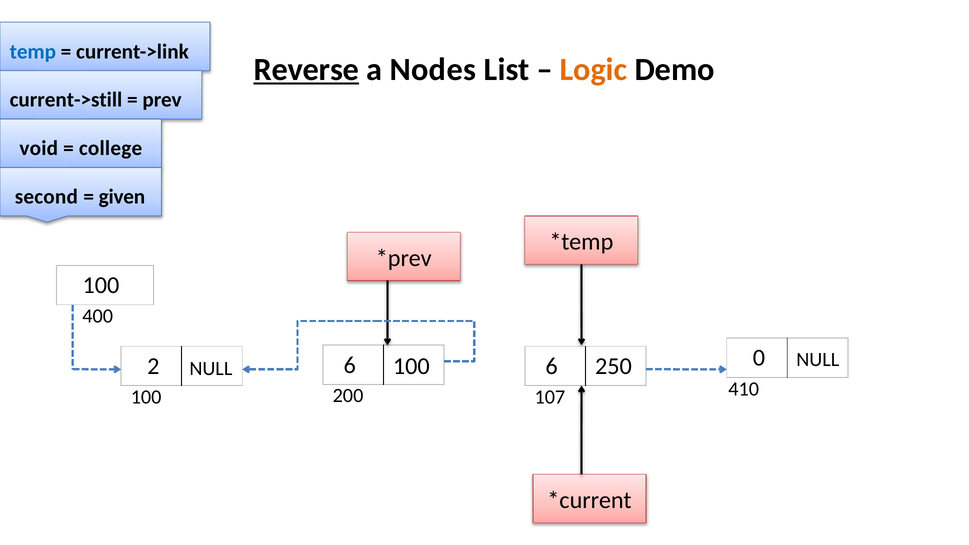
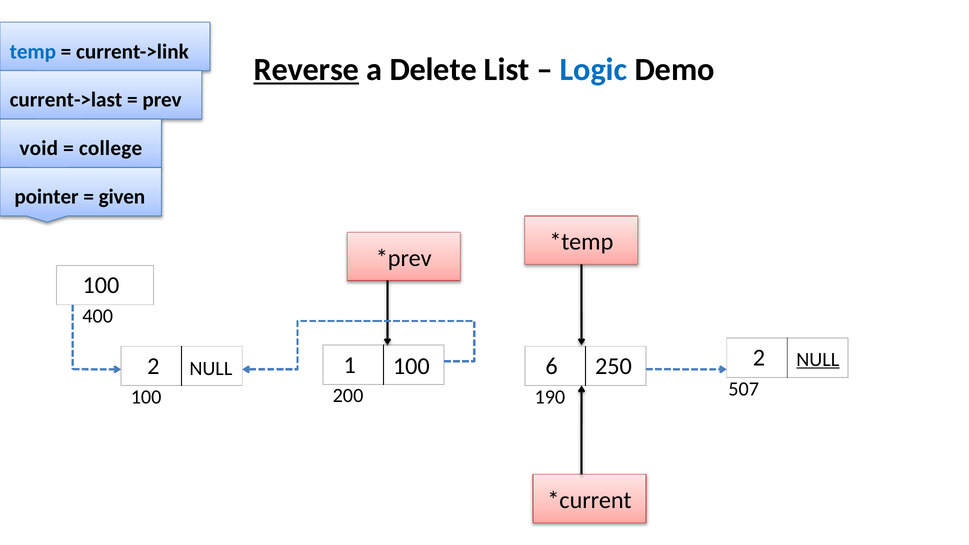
Nodes: Nodes -> Delete
Logic colour: orange -> blue
current->still: current->still -> current->last
second: second -> pointer
2 6: 6 -> 1
250 0: 0 -> 2
NULL at (818, 359) underline: none -> present
107: 107 -> 190
410: 410 -> 507
